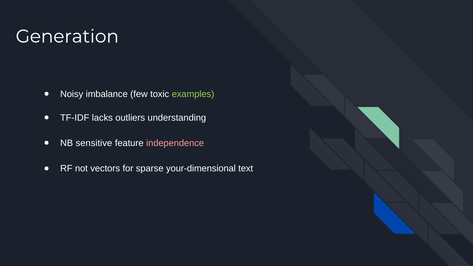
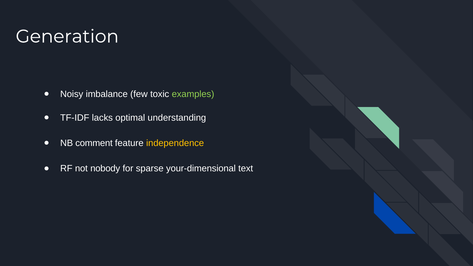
outliers: outliers -> optimal
sensitive: sensitive -> comment
independence colour: pink -> yellow
vectors: vectors -> nobody
